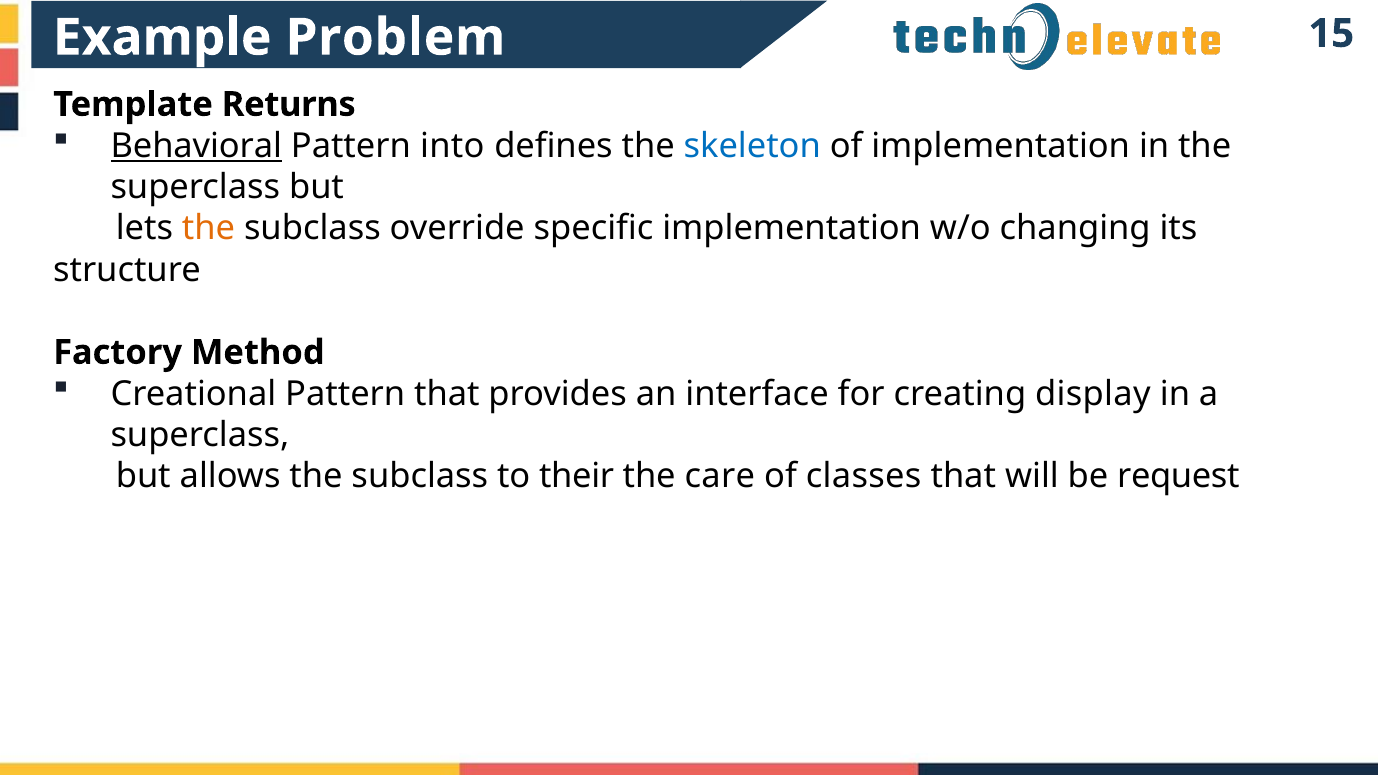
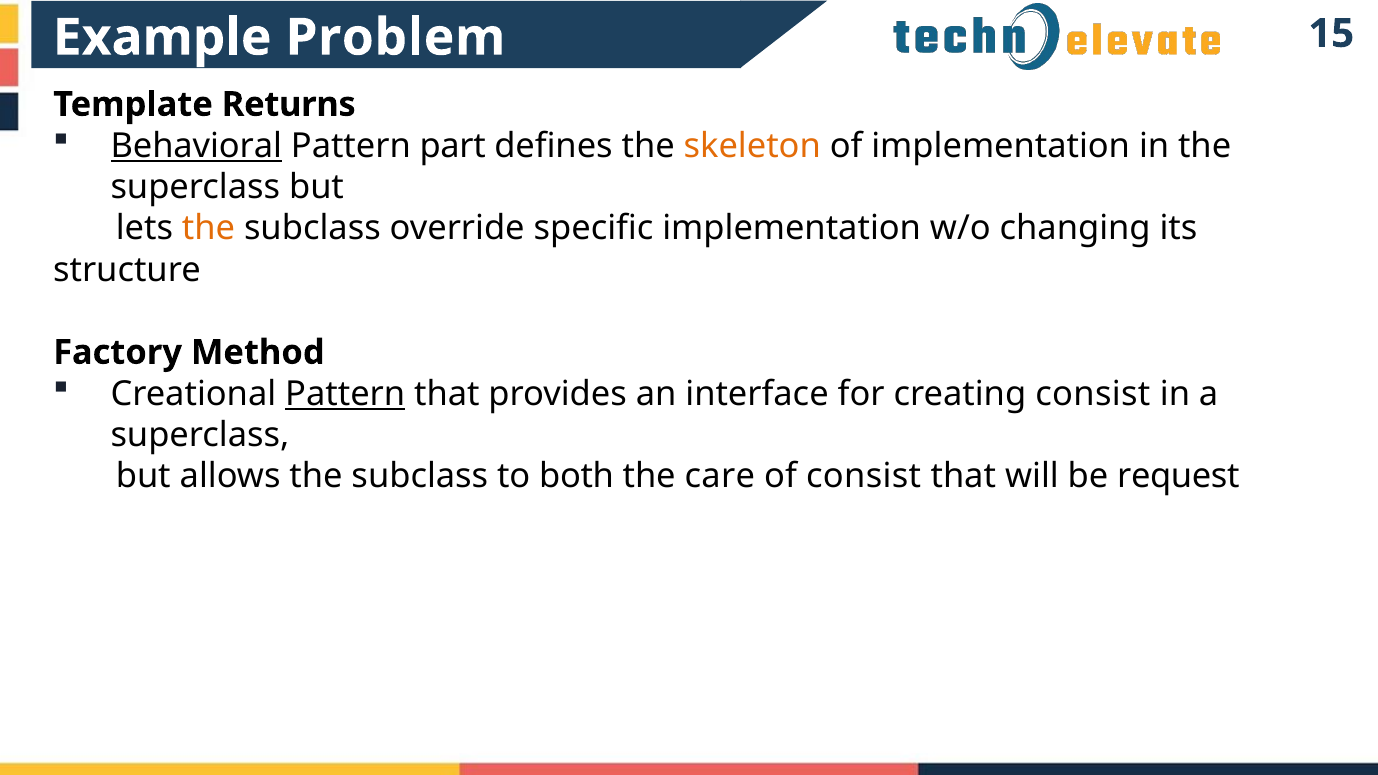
into: into -> part
skeleton colour: blue -> orange
Pattern at (345, 394) underline: none -> present
creating display: display -> consist
their: their -> both
of classes: classes -> consist
